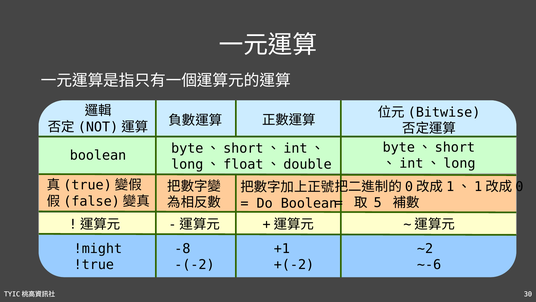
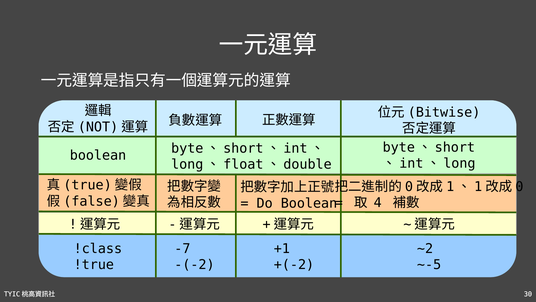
5: 5 -> 4
!might: !might -> !class
-8: -8 -> -7
~-6: ~-6 -> ~-5
